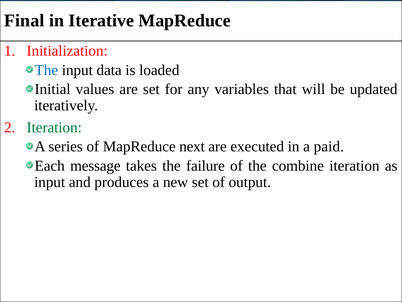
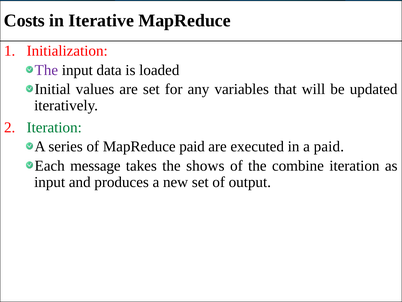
Final: Final -> Costs
The at (46, 70) colour: blue -> purple
MapReduce next: next -> paid
failure: failure -> shows
